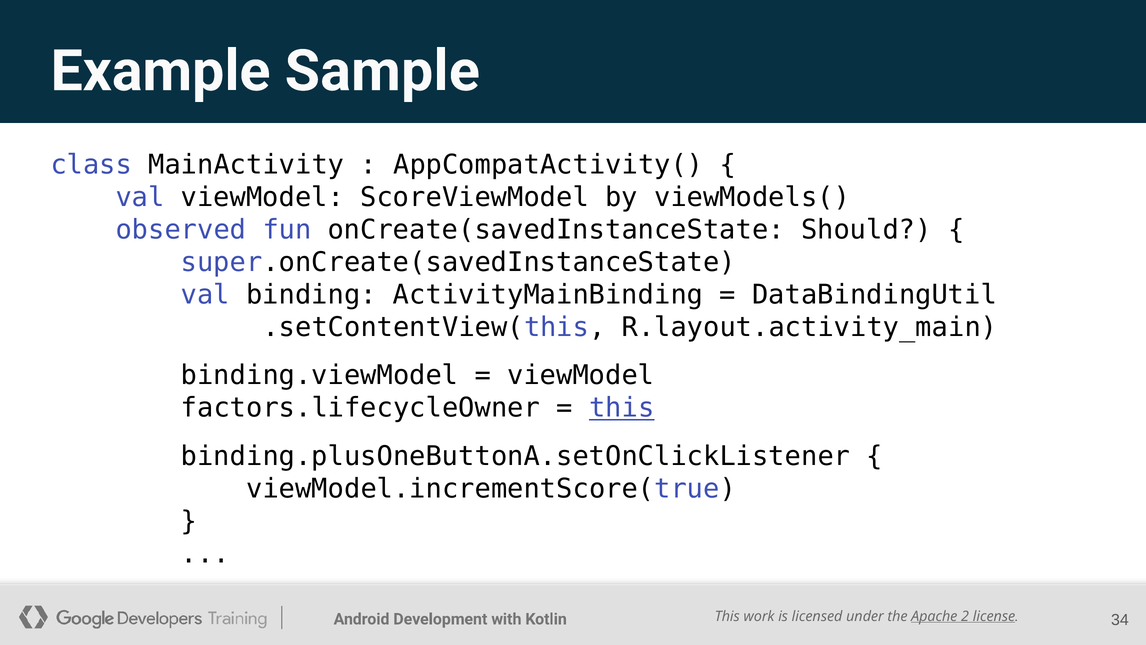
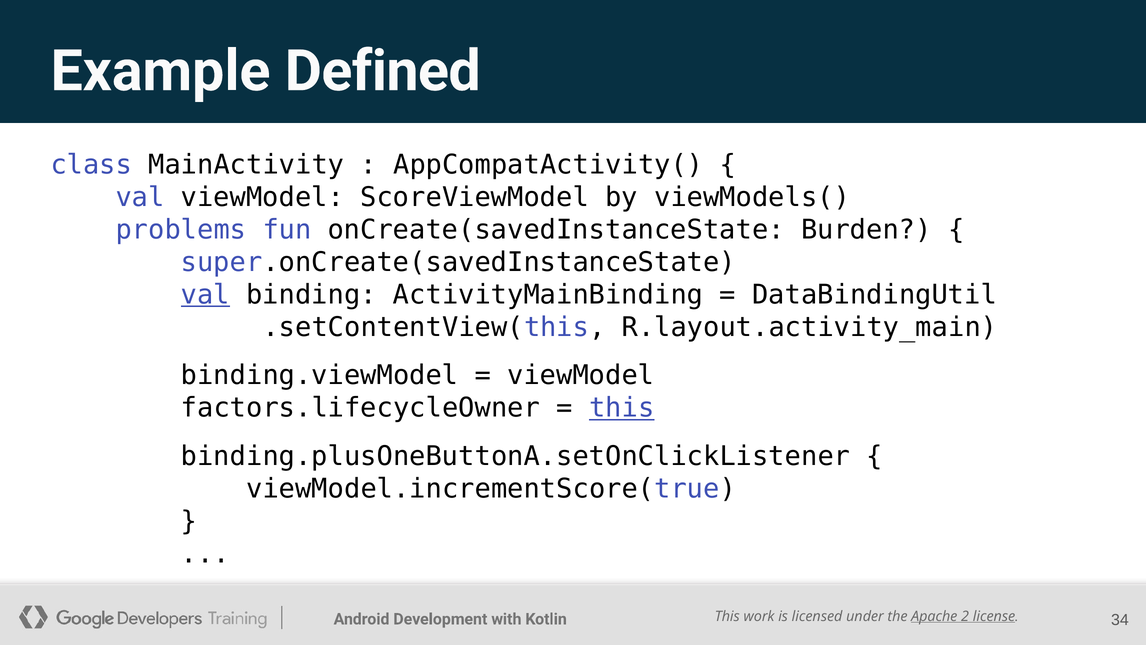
Sample: Sample -> Defined
observed: observed -> problems
Should: Should -> Burden
val at (205, 294) underline: none -> present
